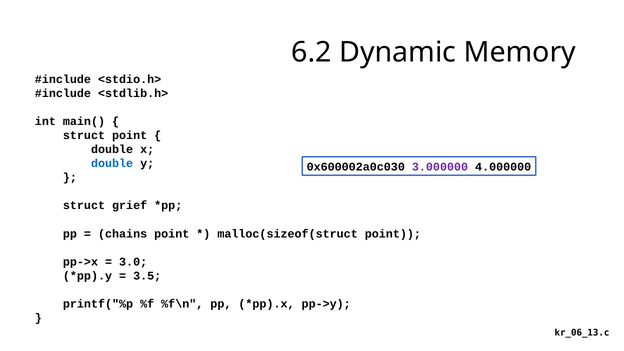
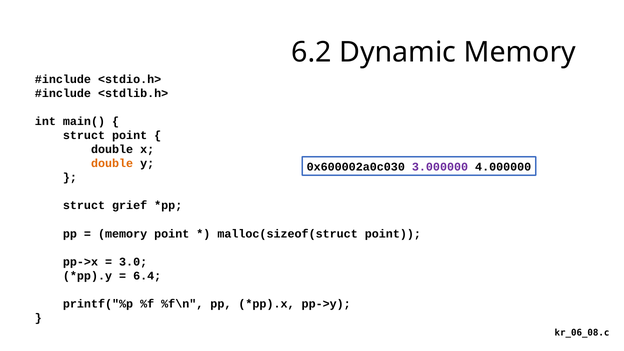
double at (112, 163) colour: blue -> orange
chains at (123, 234): chains -> memory
3.5: 3.5 -> 6.4
kr_06_13.c: kr_06_13.c -> kr_06_08.c
